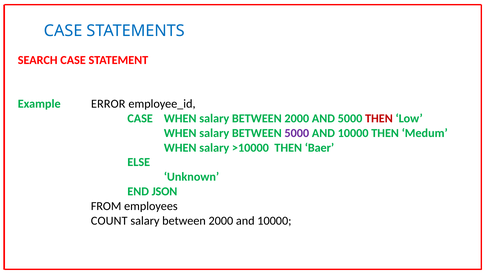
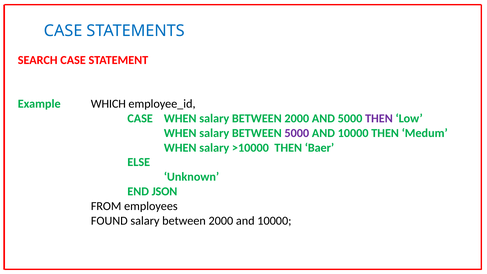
ERROR: ERROR -> WHICH
THEN at (379, 118) colour: red -> purple
COUNT: COUNT -> FOUND
